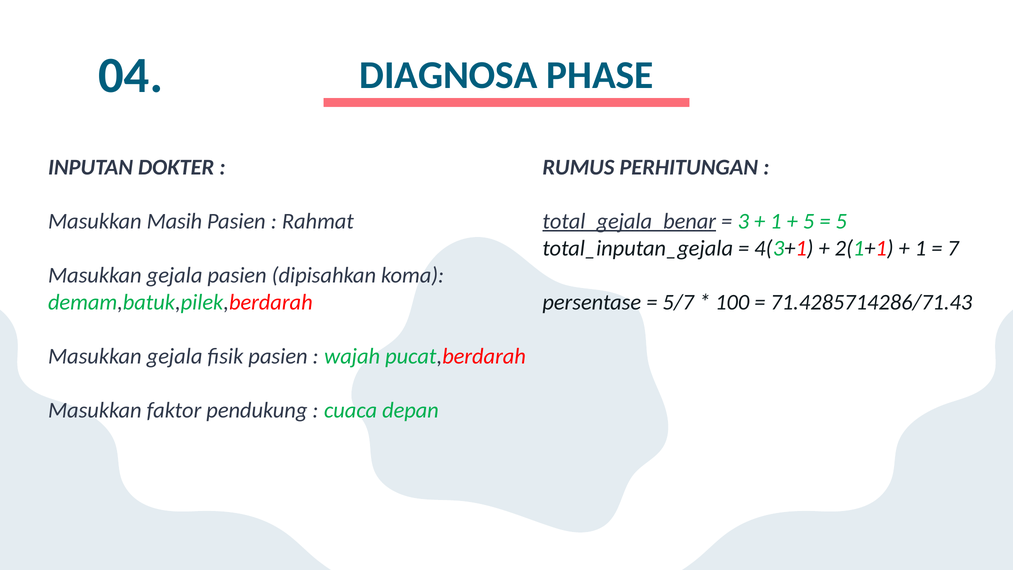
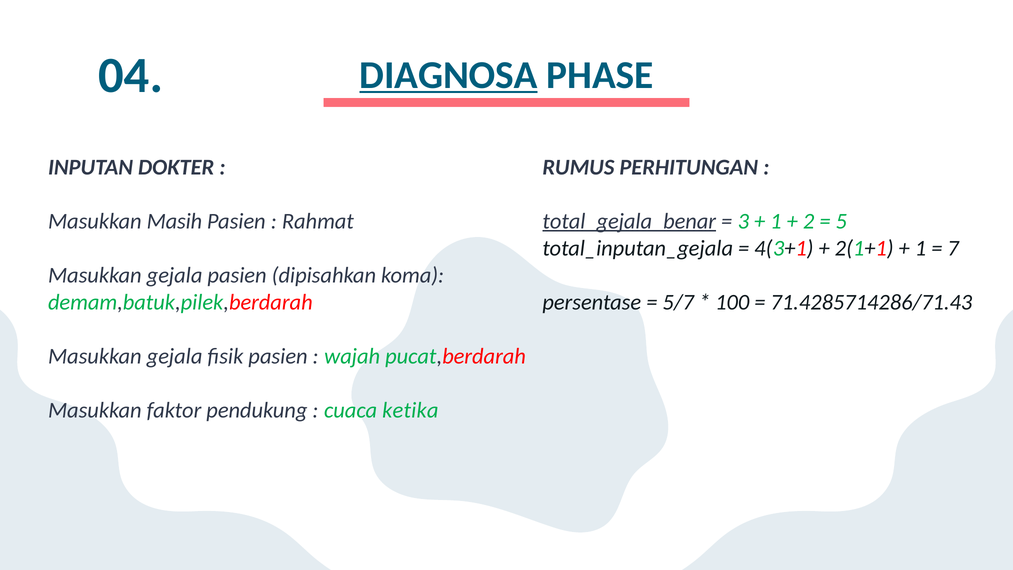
DIAGNOSA underline: none -> present
5 at (809, 221): 5 -> 2
depan: depan -> ketika
